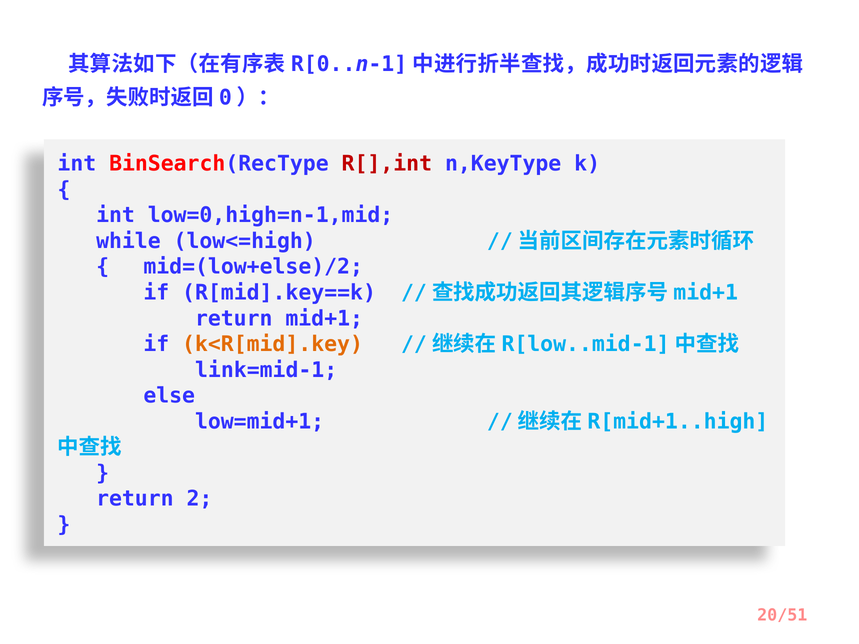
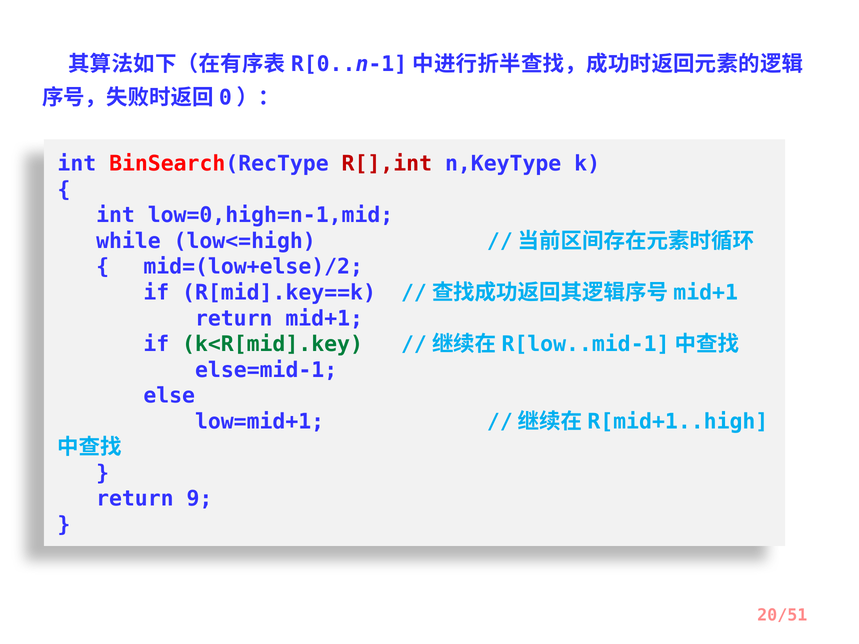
k<R[mid].key colour: orange -> green
link=mid-1: link=mid-1 -> else=mid-1
2: 2 -> 9
